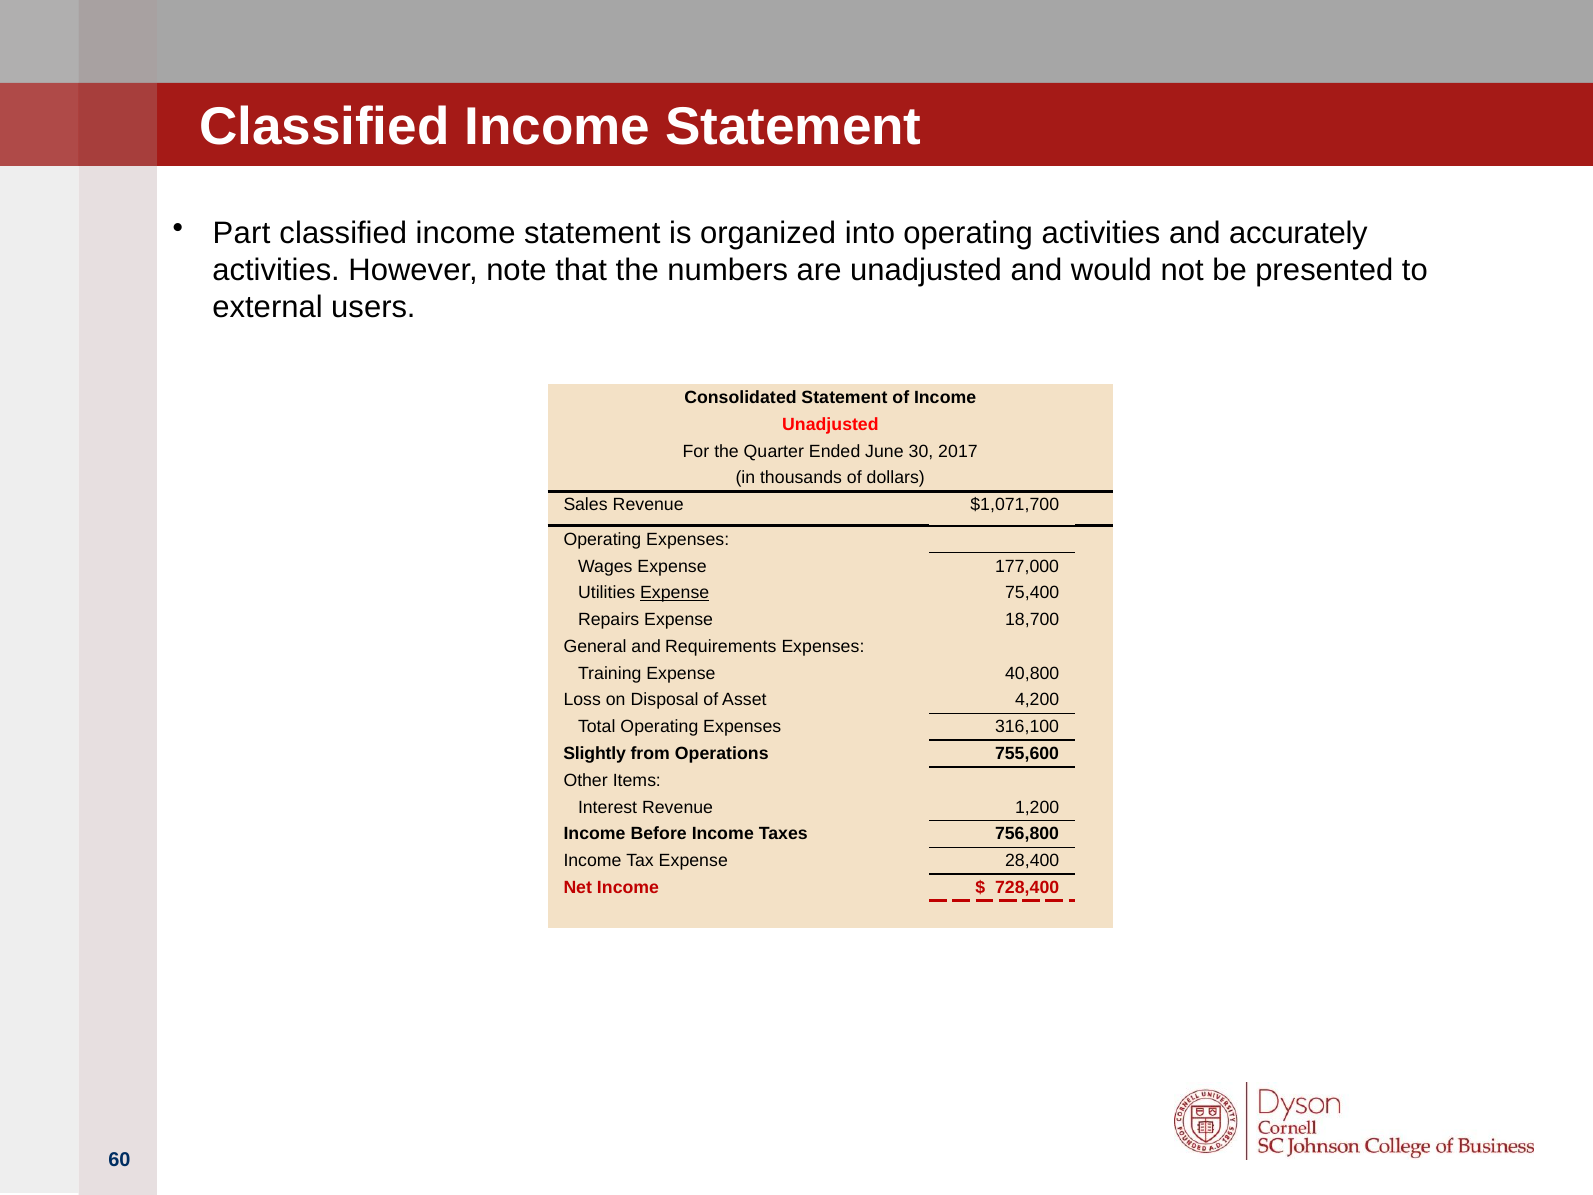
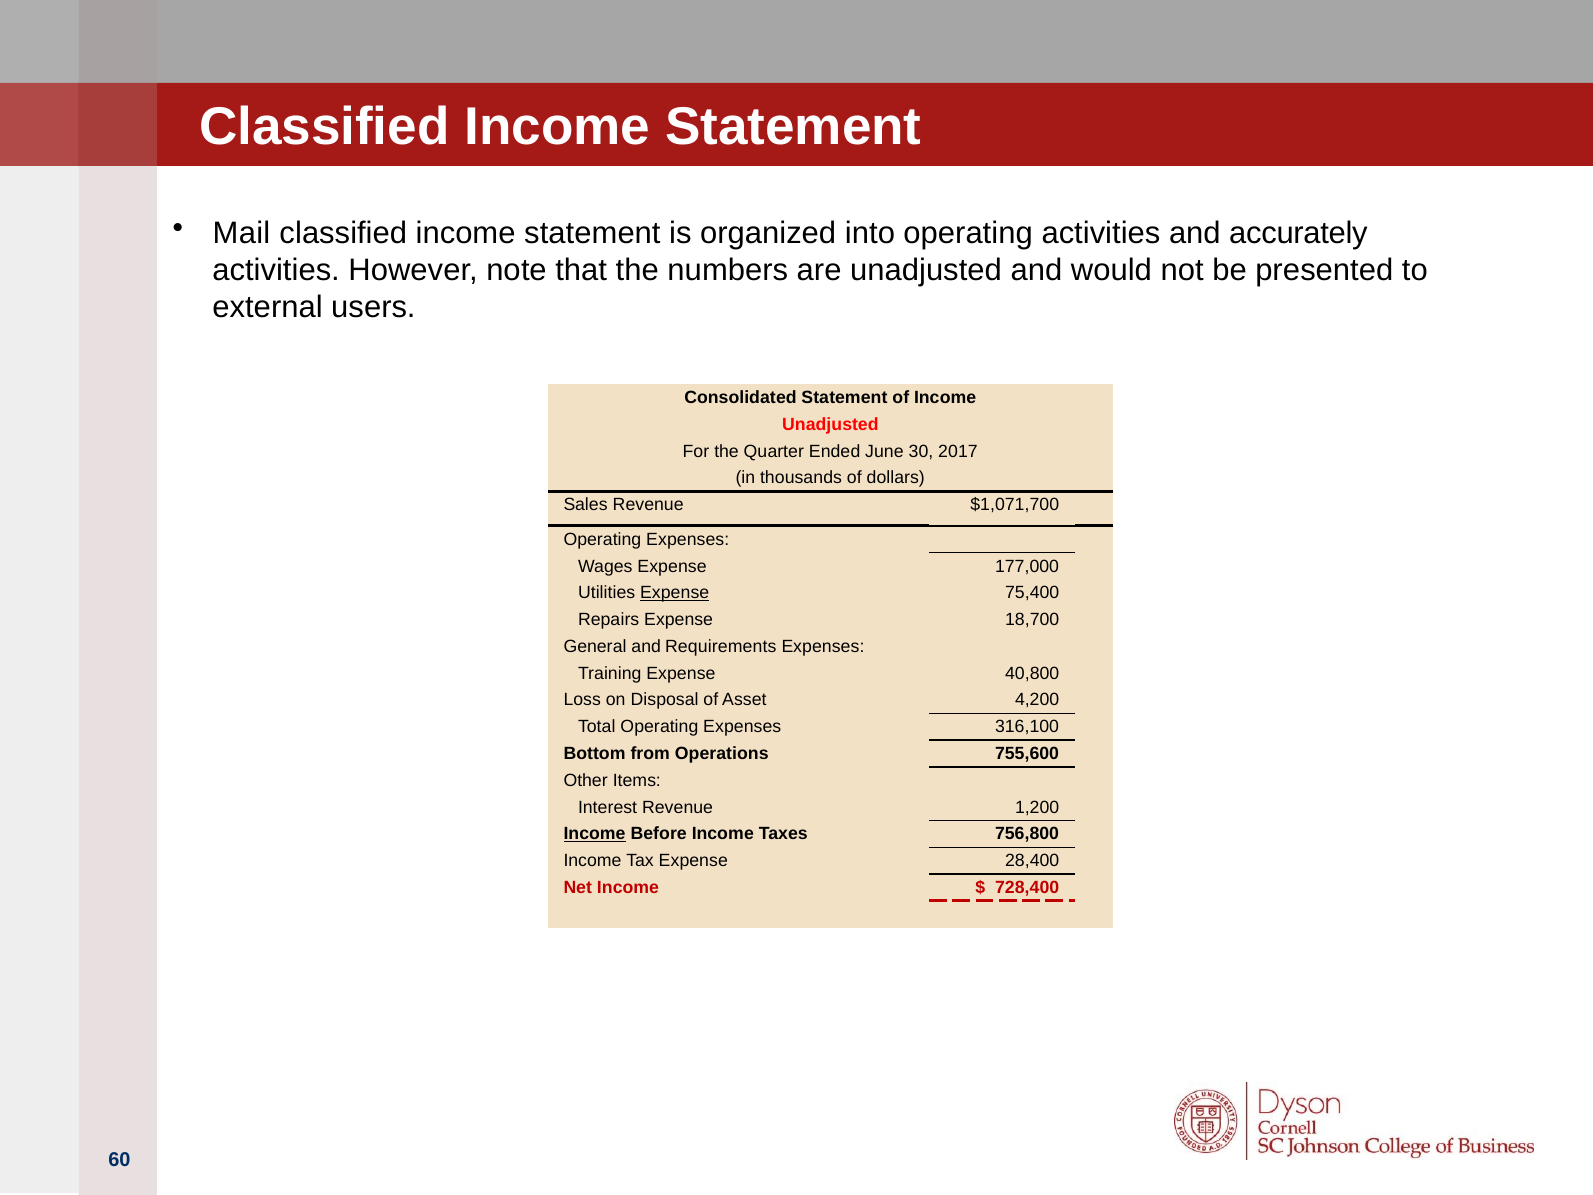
Part: Part -> Mail
Slightly: Slightly -> Bottom
Income at (595, 834) underline: none -> present
